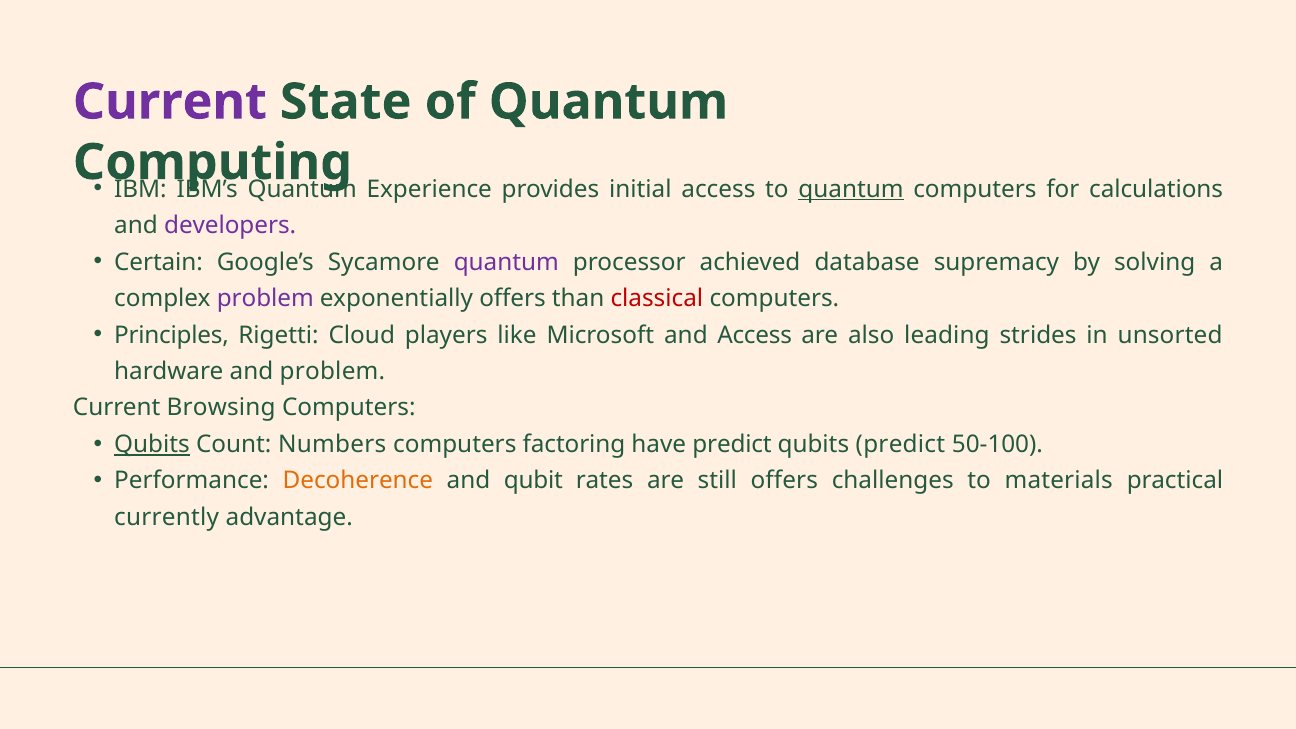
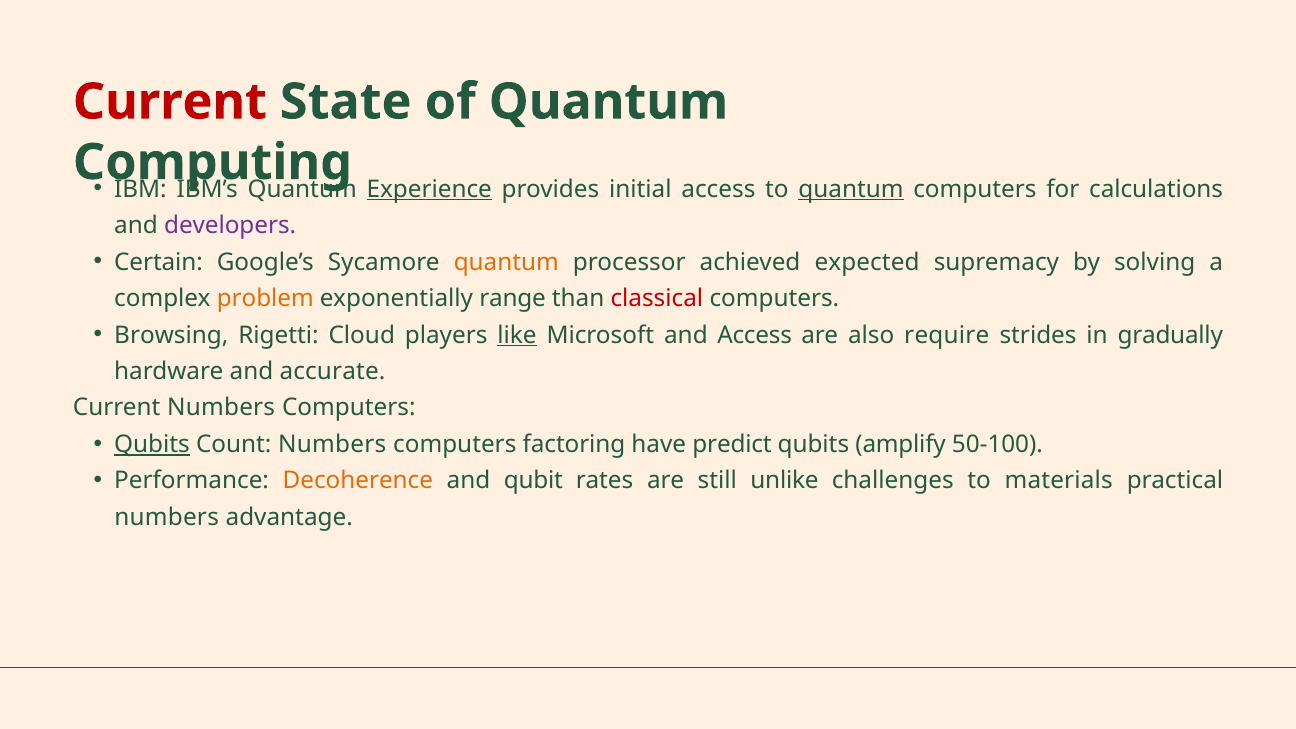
Current at (170, 102) colour: purple -> red
Experience underline: none -> present
quantum at (506, 262) colour: purple -> orange
database: database -> expected
problem at (265, 299) colour: purple -> orange
exponentially offers: offers -> range
Principles: Principles -> Browsing
like underline: none -> present
leading: leading -> require
unsorted: unsorted -> gradually
and problem: problem -> accurate
Current Browsing: Browsing -> Numbers
qubits predict: predict -> amplify
still offers: offers -> unlike
currently at (167, 517): currently -> numbers
